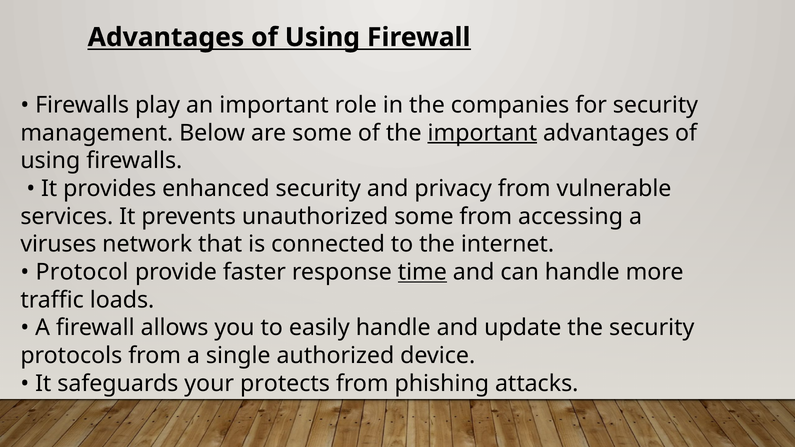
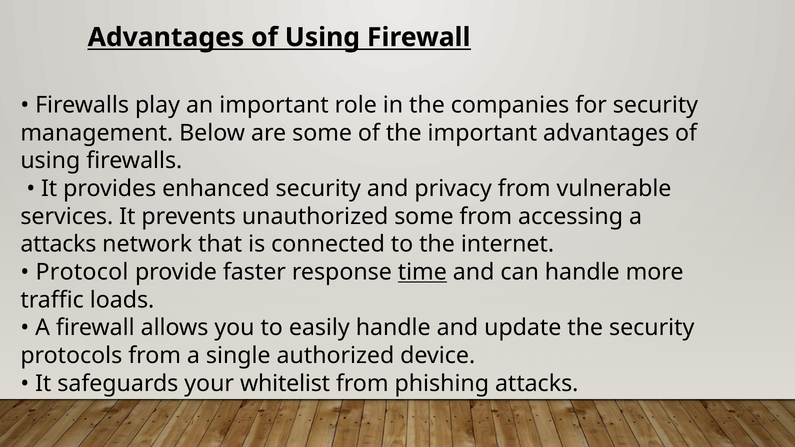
important at (482, 133) underline: present -> none
viruses at (58, 244): viruses -> attacks
protects: protects -> whitelist
